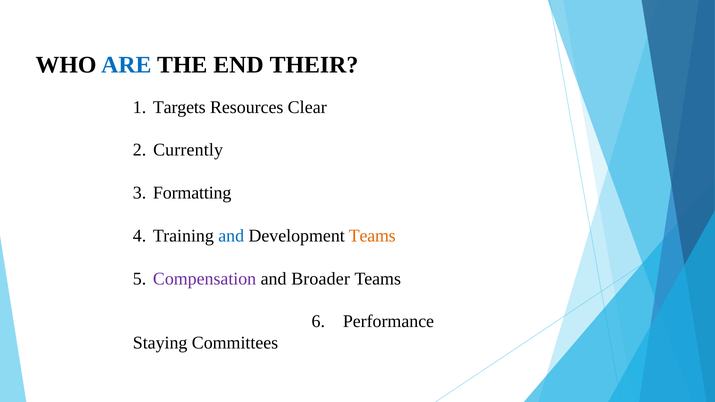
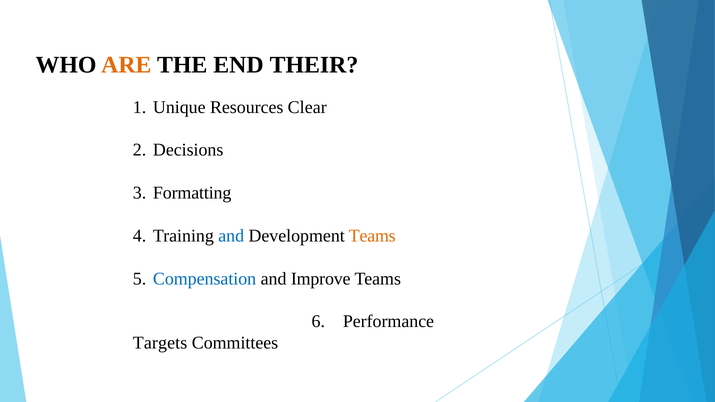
ARE colour: blue -> orange
Targets: Targets -> Unique
Currently: Currently -> Decisions
Compensation colour: purple -> blue
Broader: Broader -> Improve
Staying: Staying -> Targets
